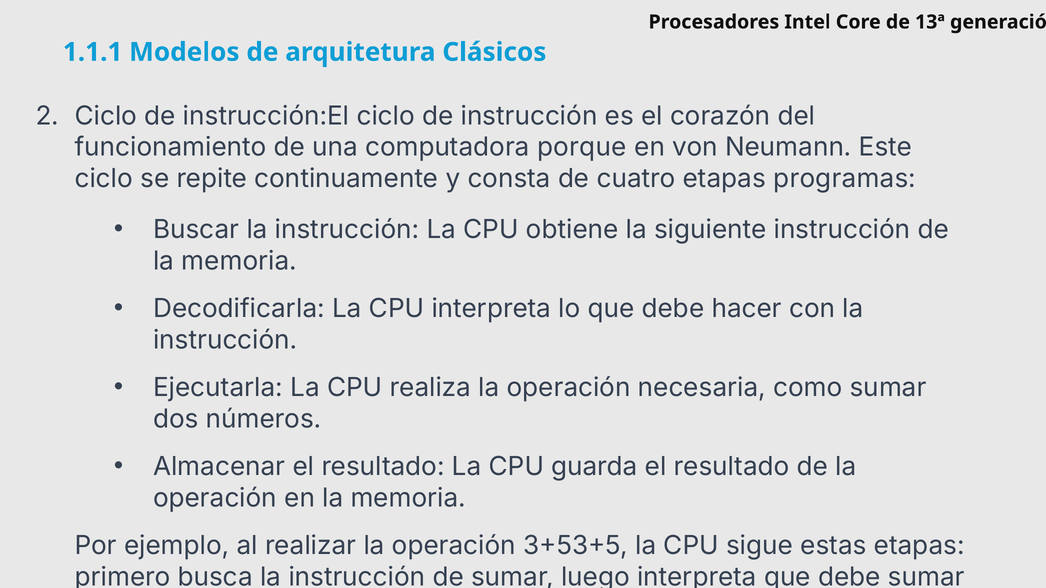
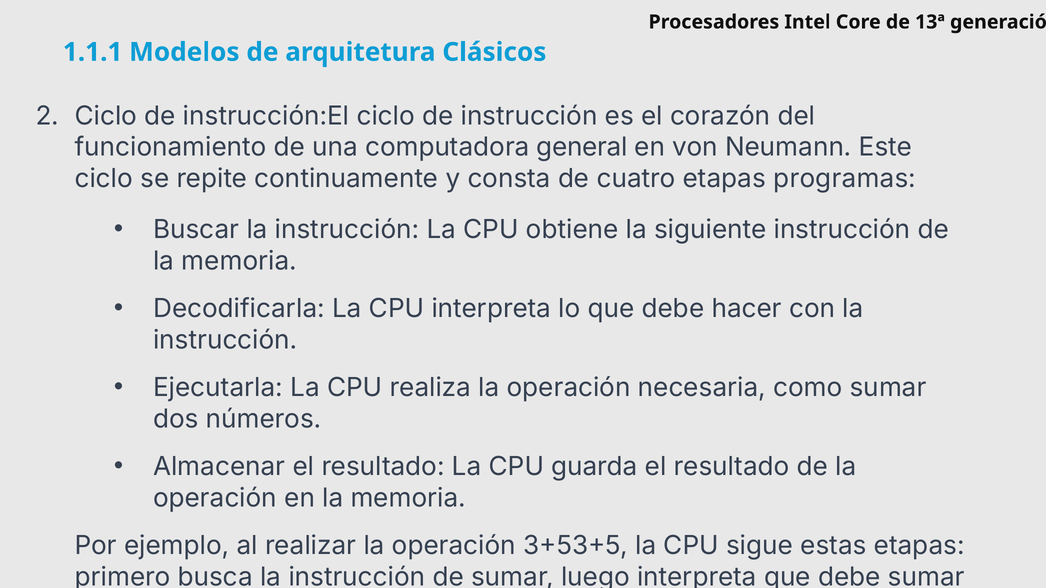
porque: porque -> general
